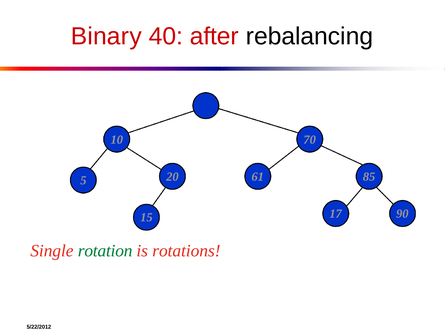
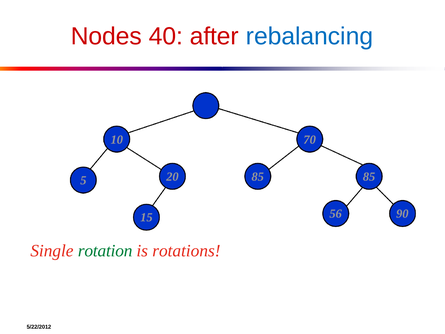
Binary: Binary -> Nodes
rebalancing colour: black -> blue
20 61: 61 -> 85
17: 17 -> 56
